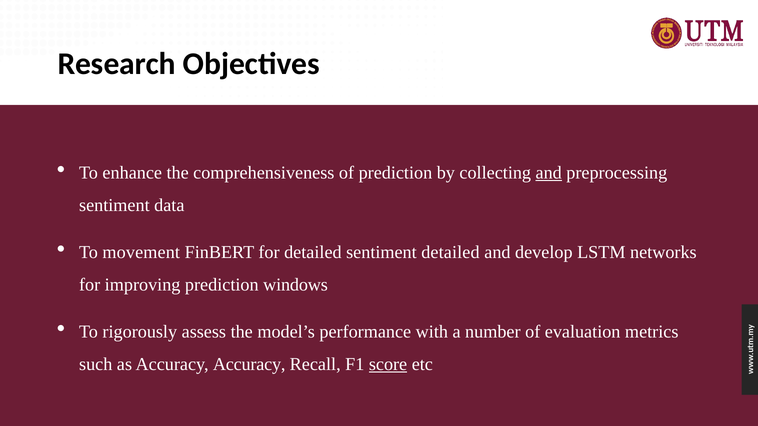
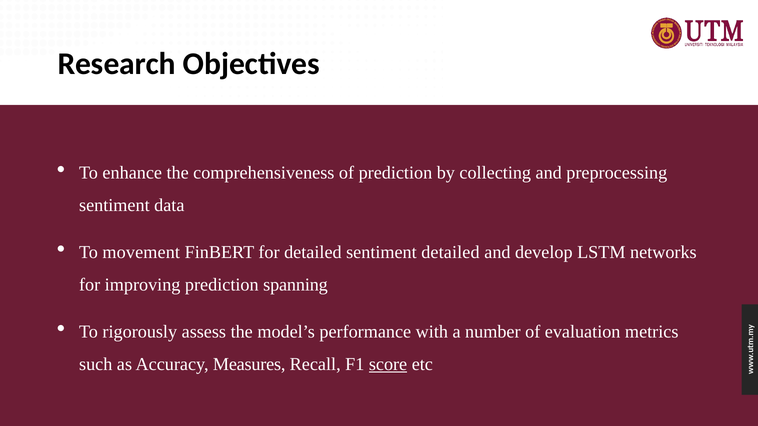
and at (549, 173) underline: present -> none
windows: windows -> spanning
Accuracy Accuracy: Accuracy -> Measures
